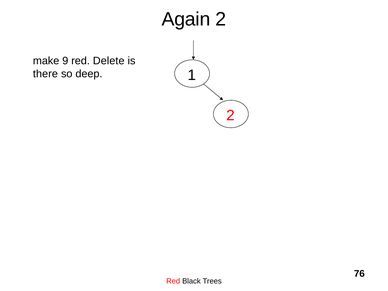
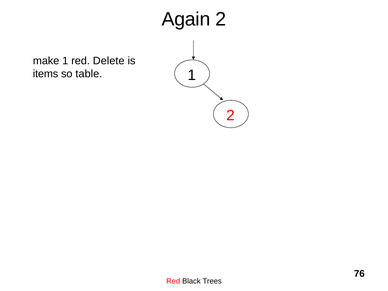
make 9: 9 -> 1
there: there -> items
deep: deep -> table
